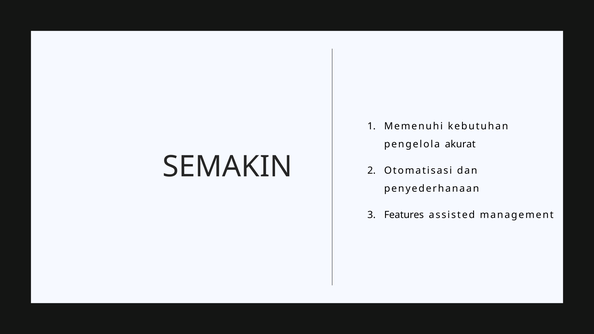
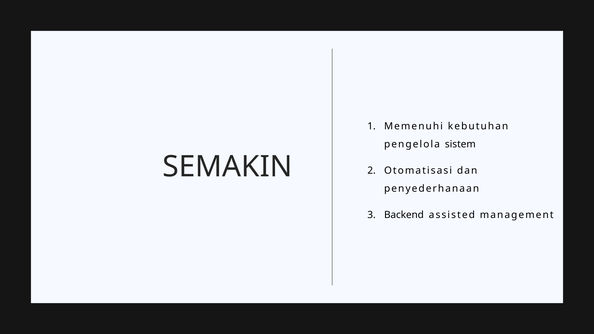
akurat: akurat -> sistem
Features: Features -> Backend
